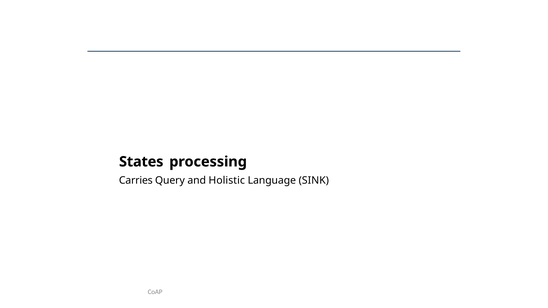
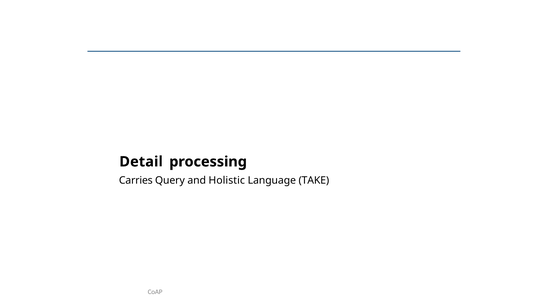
States: States -> Detail
SINK: SINK -> TAKE
